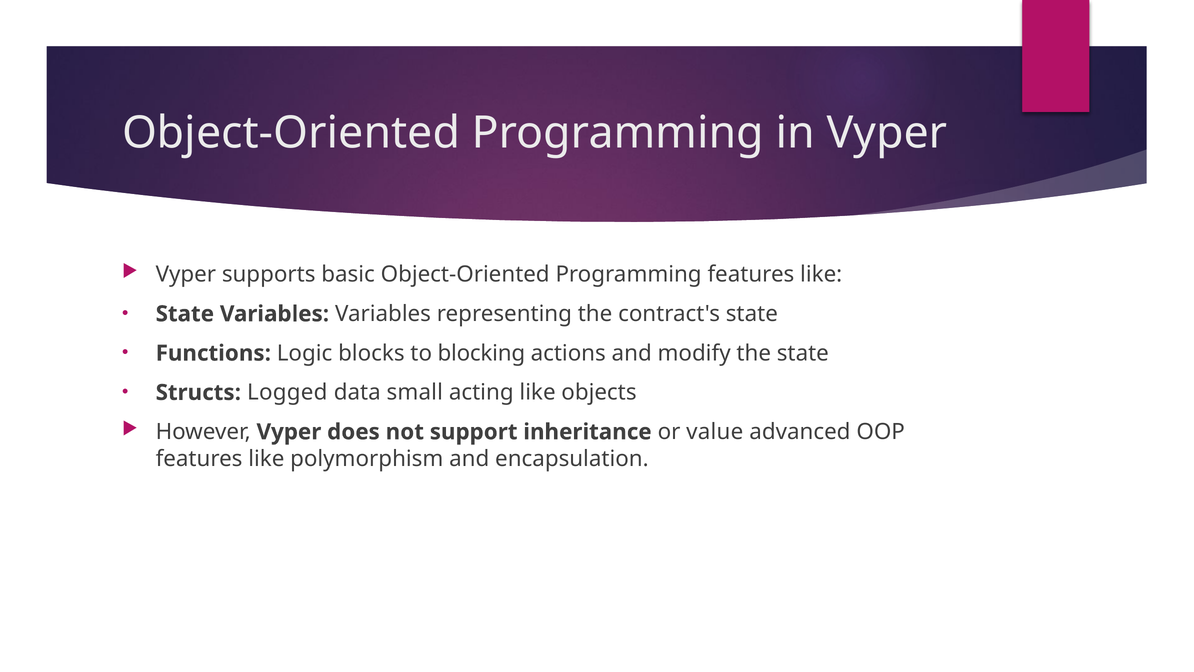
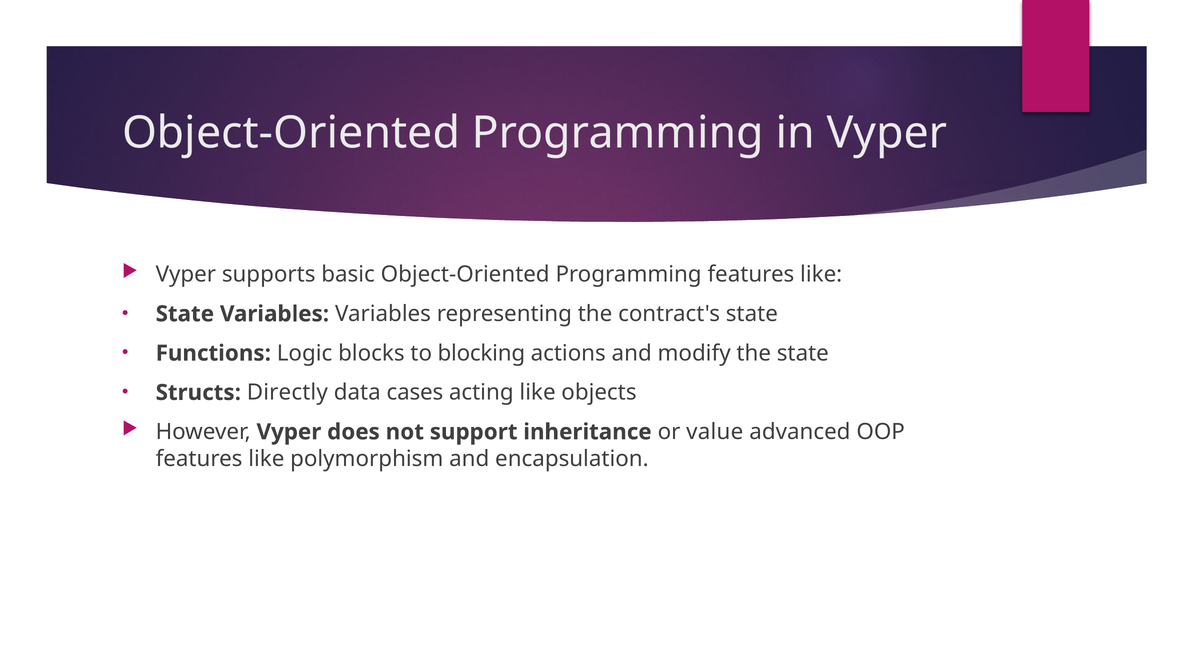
Logged: Logged -> Directly
small: small -> cases
